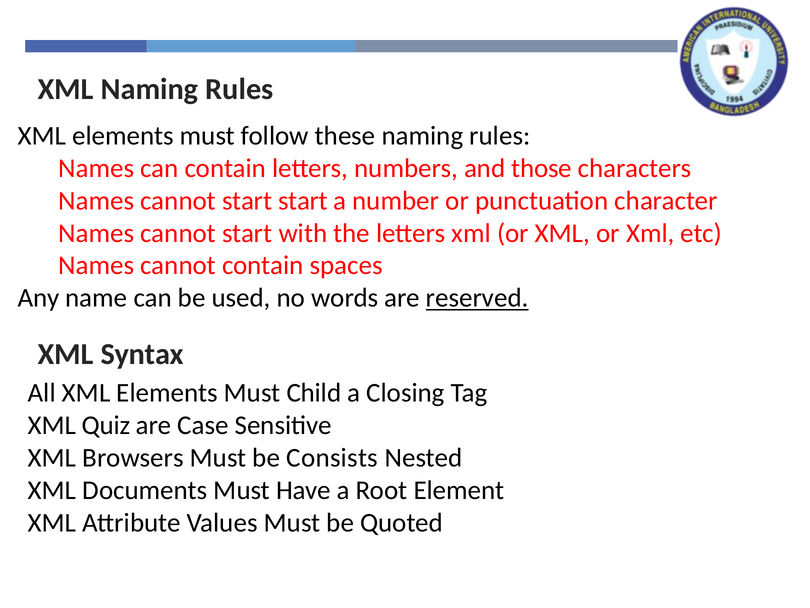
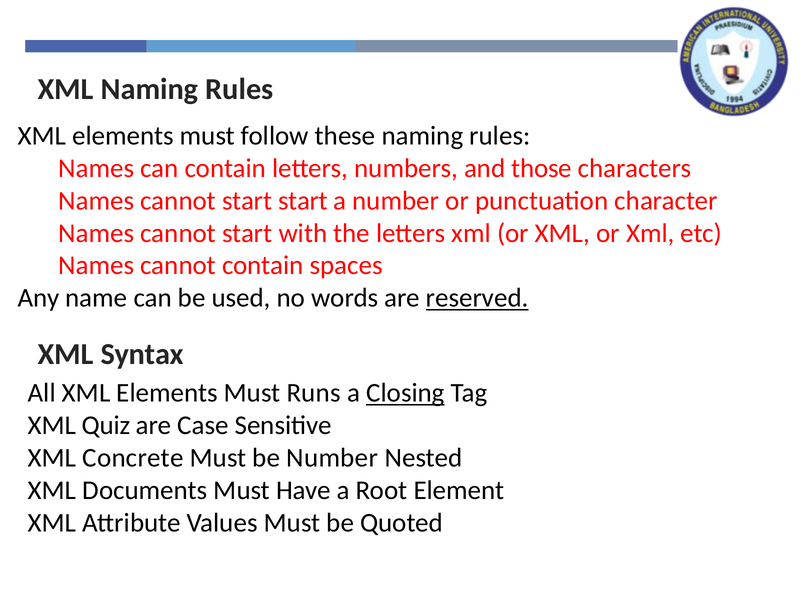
Child: Child -> Runs
Closing underline: none -> present
Browsers: Browsers -> Concrete
be Consists: Consists -> Number
